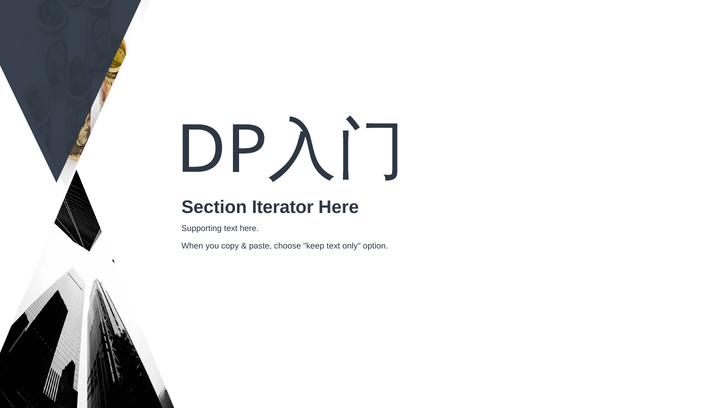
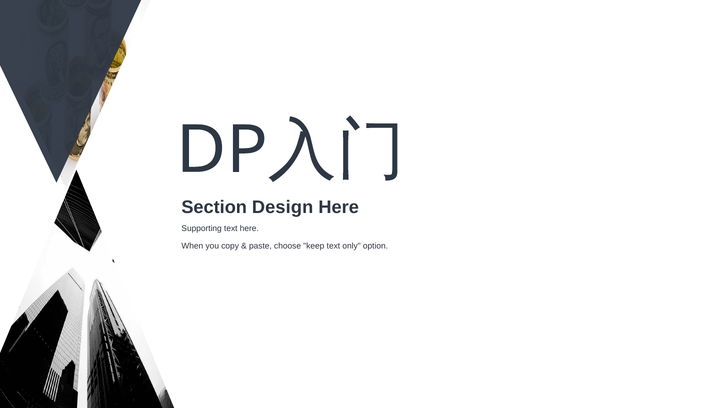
Iterator: Iterator -> Design
